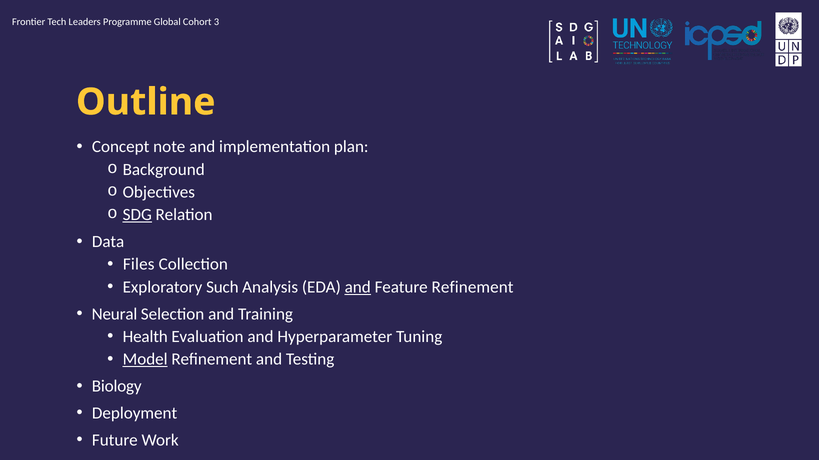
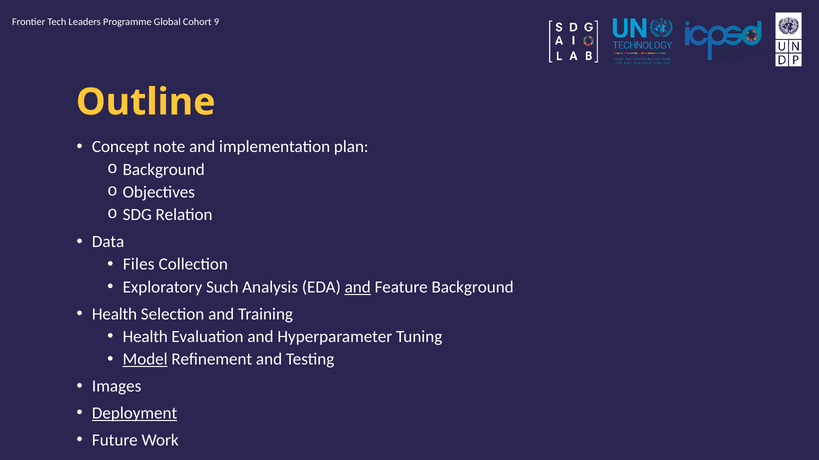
3: 3 -> 9
SDG underline: present -> none
Feature Refinement: Refinement -> Background
Neural at (115, 314): Neural -> Health
Biology: Biology -> Images
Deployment underline: none -> present
